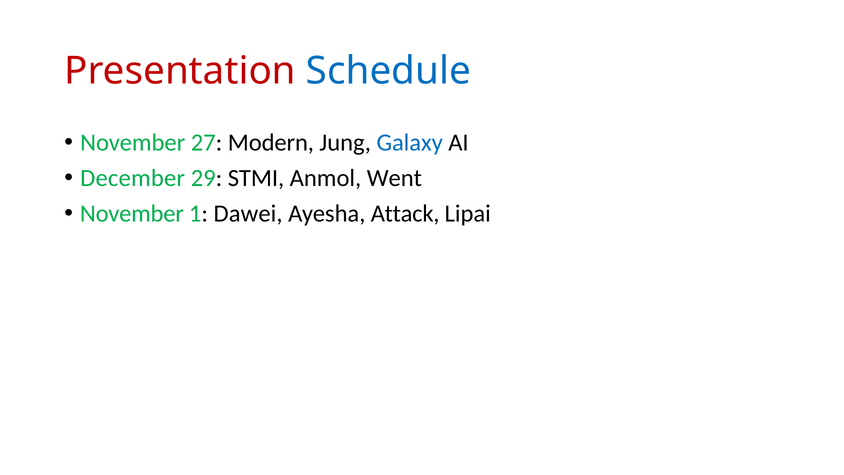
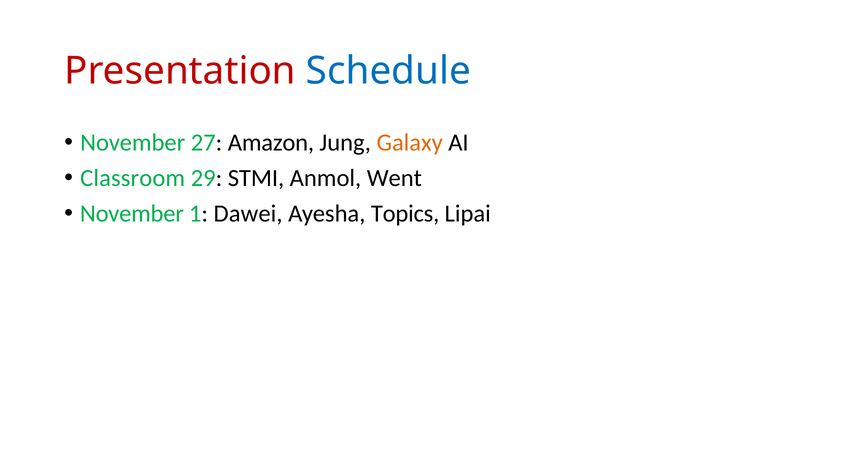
Modern: Modern -> Amazon
Galaxy colour: blue -> orange
December: December -> Classroom
Attack: Attack -> Topics
